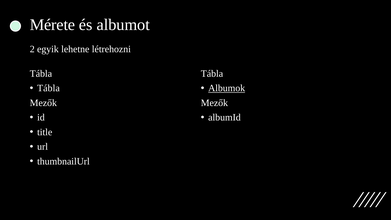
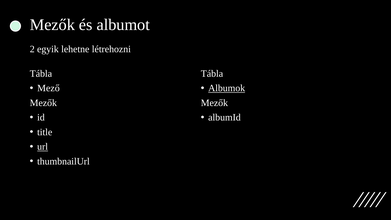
Mérete at (52, 25): Mérete -> Mezők
Tábla at (48, 88): Tábla -> Mező
url underline: none -> present
